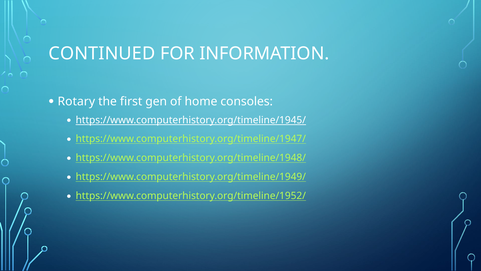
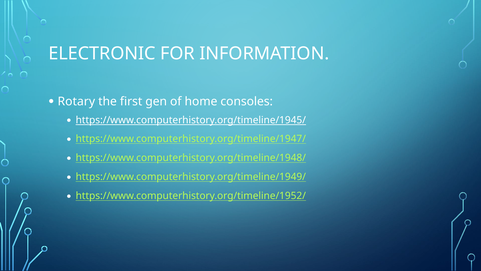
CONTINUED: CONTINUED -> ELECTRONIC
